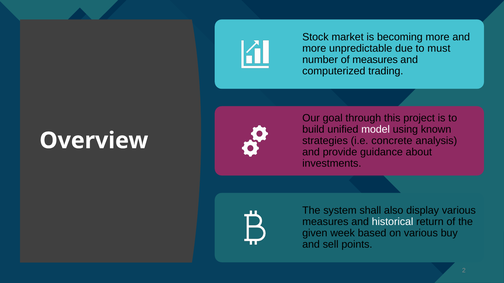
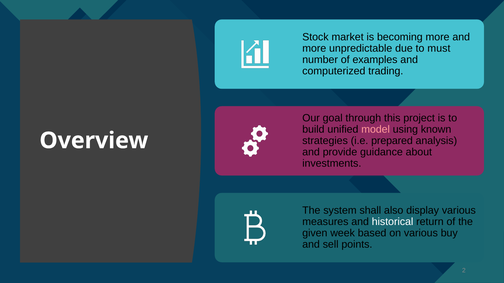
of measures: measures -> examples
model colour: white -> pink
concrete: concrete -> prepared
